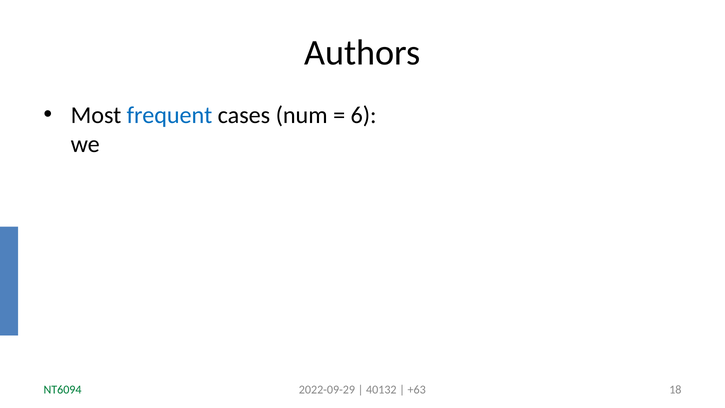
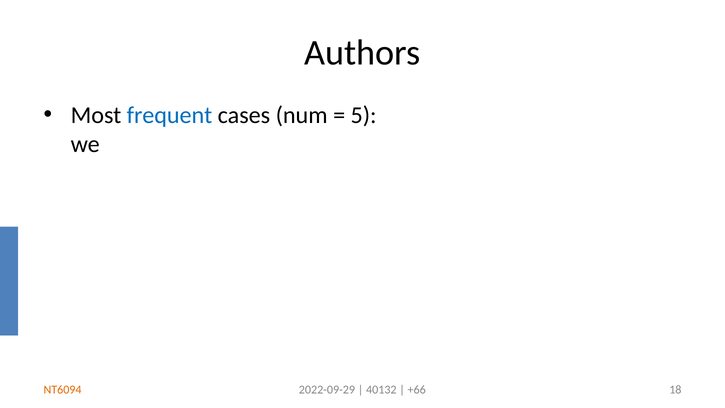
6: 6 -> 5
NT6094 colour: green -> orange
+63: +63 -> +66
